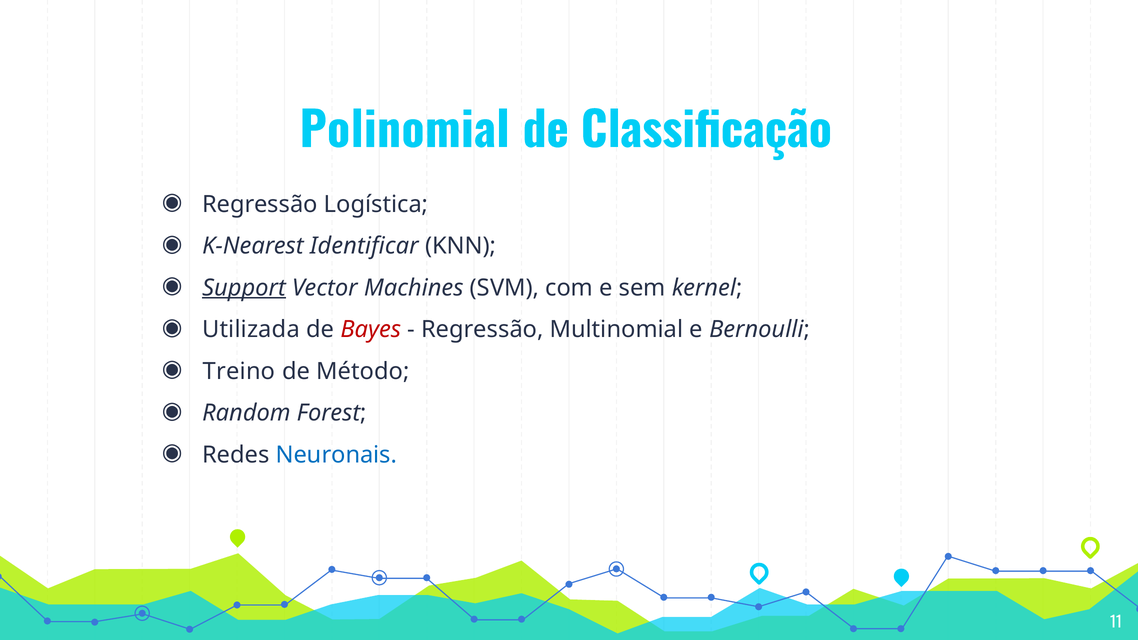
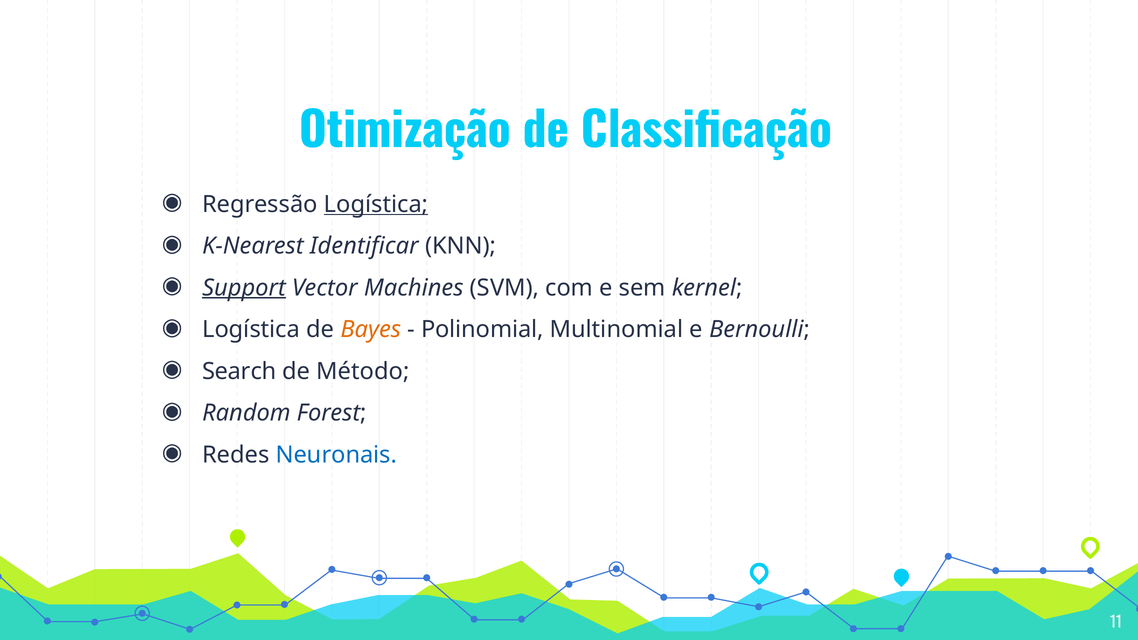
Polinomial: Polinomial -> Otimização
Logística at (376, 204) underline: none -> present
Utilizada at (251, 330): Utilizada -> Logística
Bayes colour: red -> orange
Regressão at (482, 330): Regressão -> Polinomial
Treino: Treino -> Search
